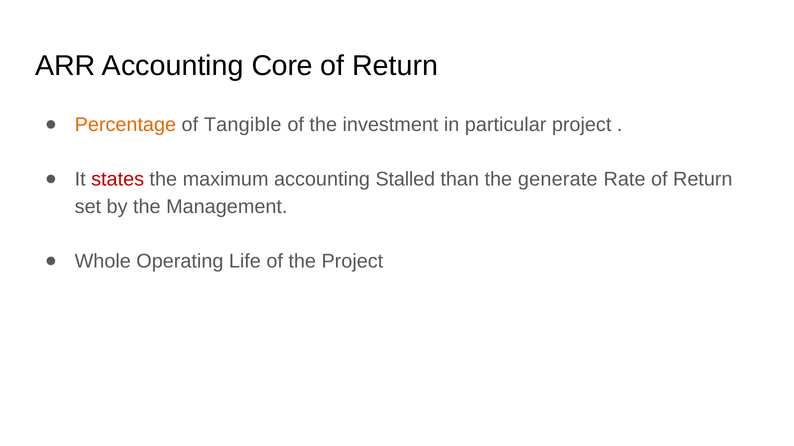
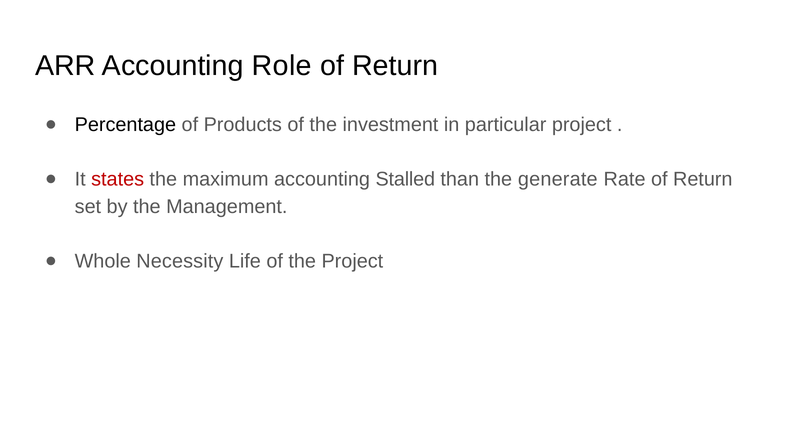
Core: Core -> Role
Percentage colour: orange -> black
Tangible: Tangible -> Products
Operating: Operating -> Necessity
